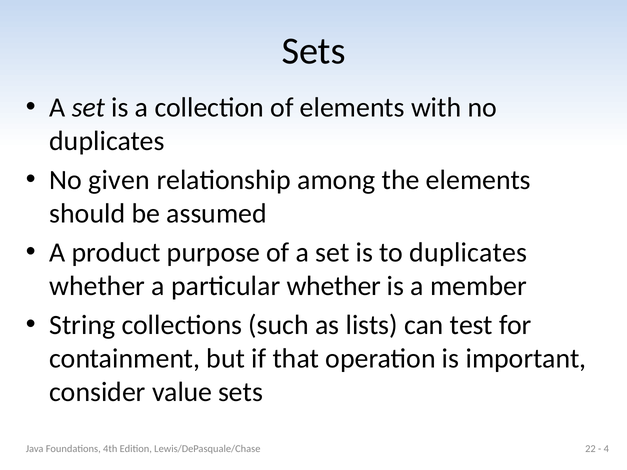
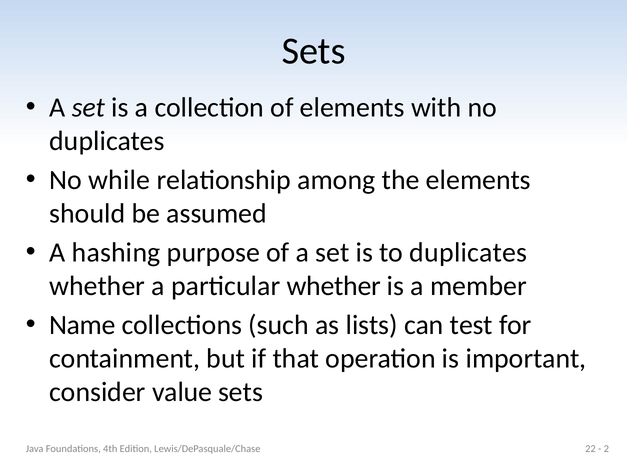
given: given -> while
product: product -> hashing
String: String -> Name
4: 4 -> 2
